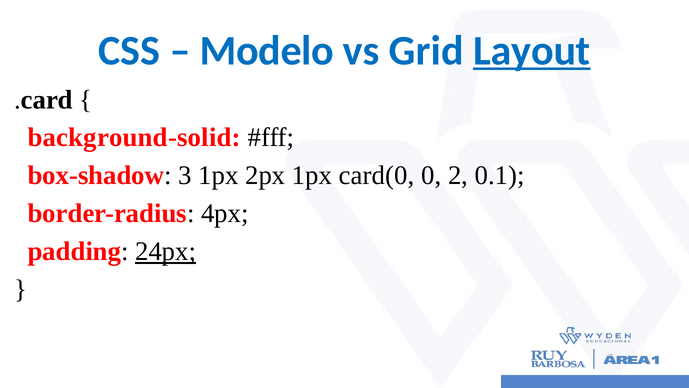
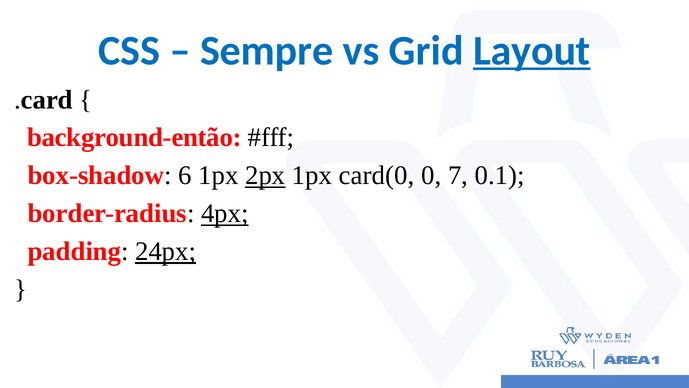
Modelo: Modelo -> Sempre
background-solid: background-solid -> background-então
3: 3 -> 6
2px underline: none -> present
2: 2 -> 7
4px underline: none -> present
